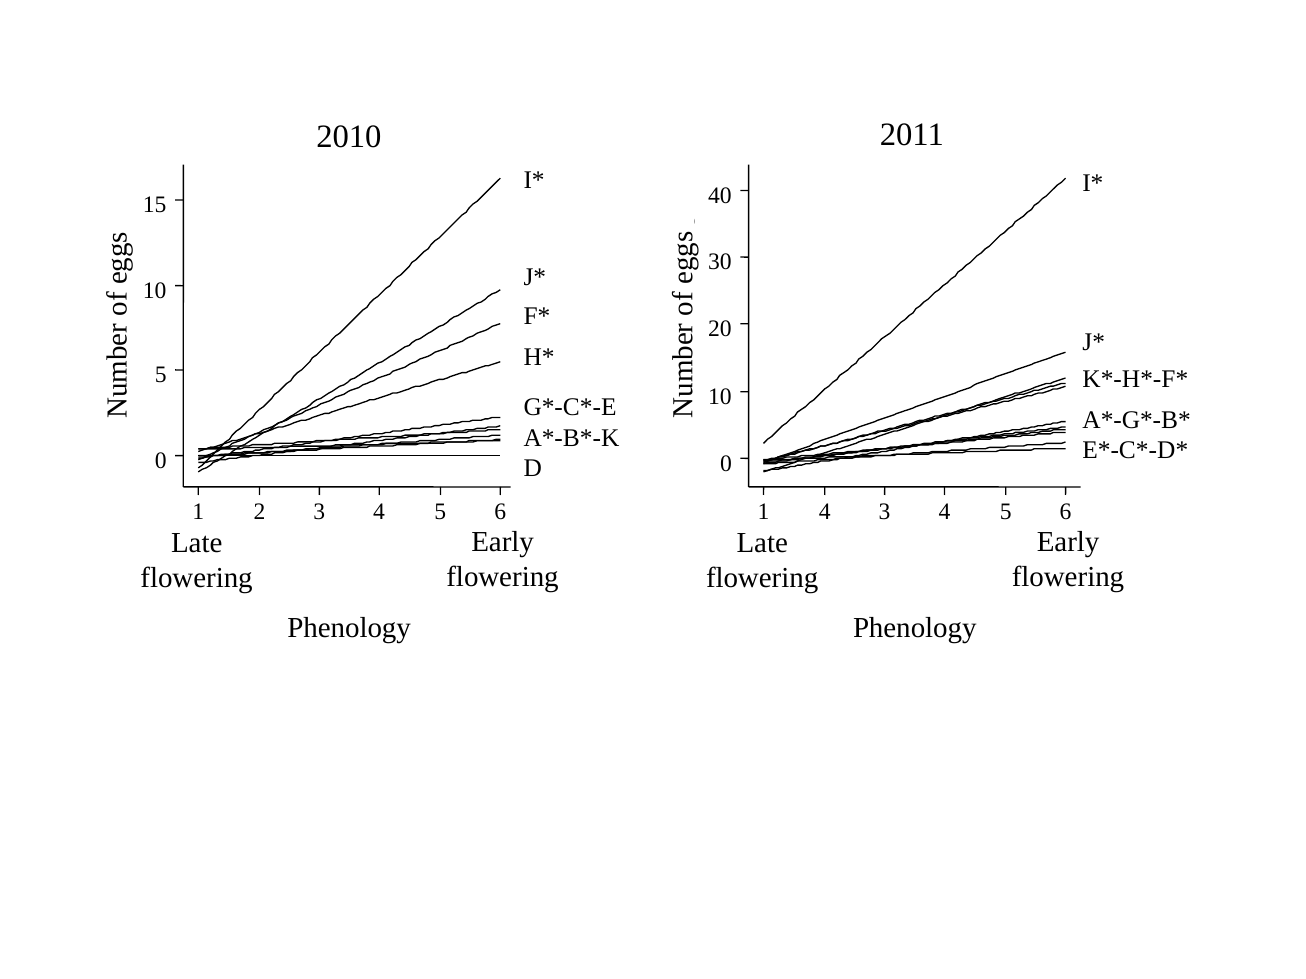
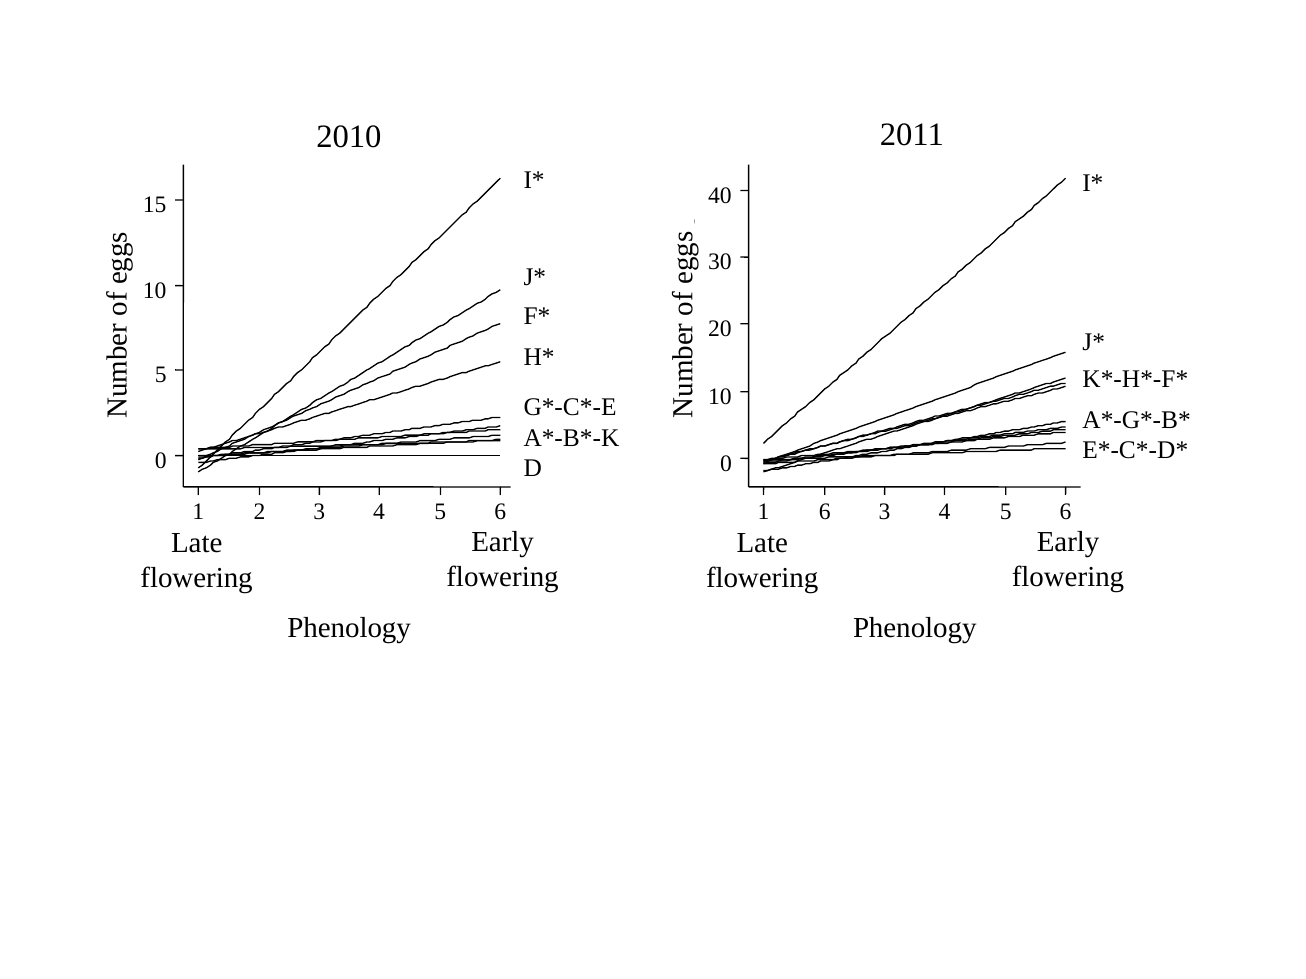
1 4: 4 -> 6
